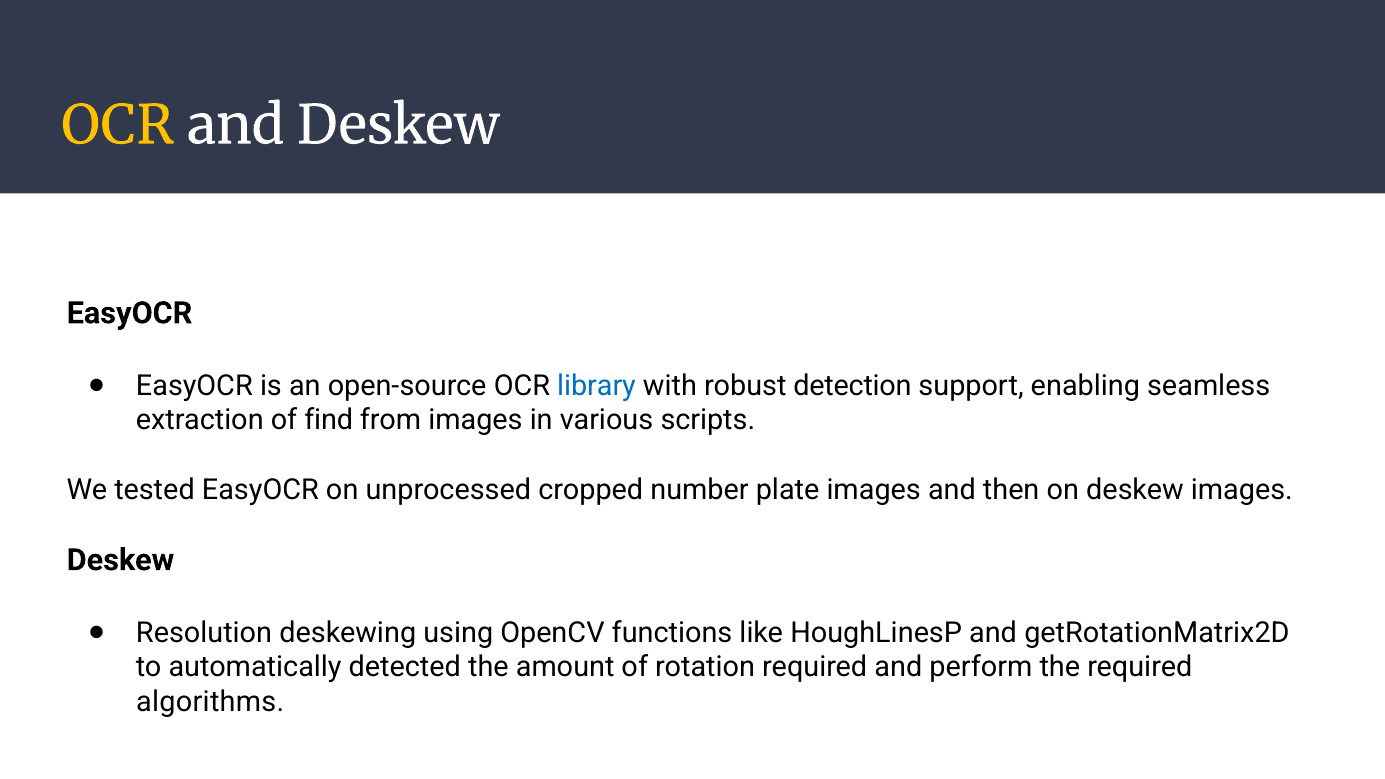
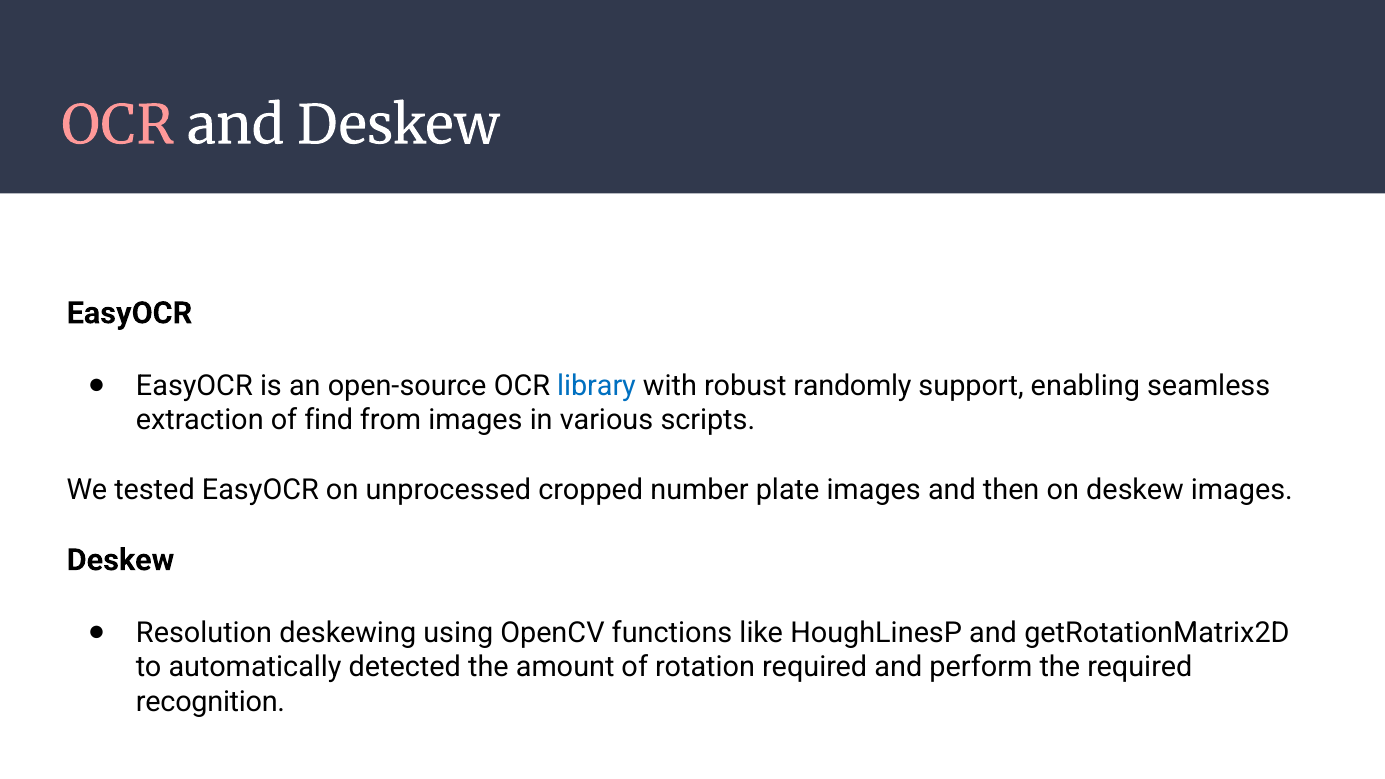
OCR at (118, 126) colour: yellow -> pink
detection: detection -> randomly
algorithms: algorithms -> recognition
